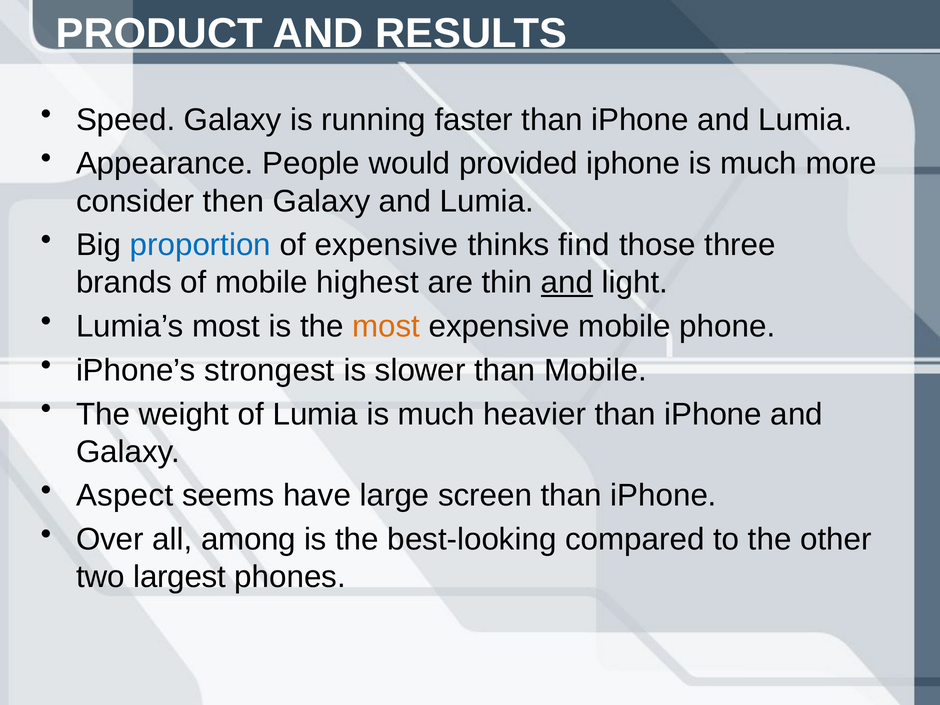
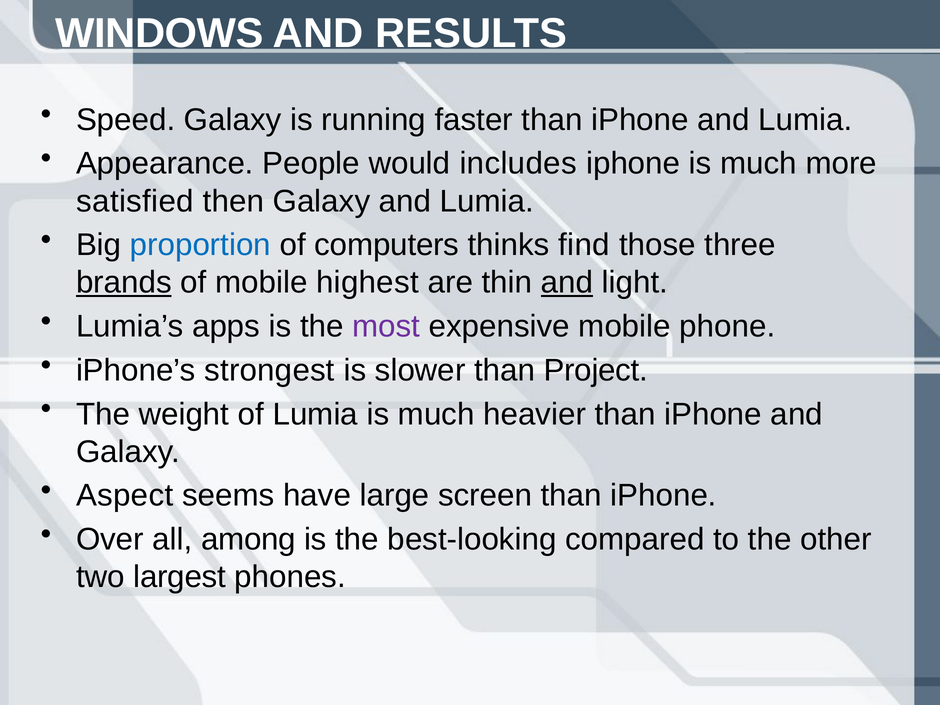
PRODUCT: PRODUCT -> WINDOWS
provided: provided -> includes
consider: consider -> satisfied
of expensive: expensive -> computers
brands underline: none -> present
Lumia’s most: most -> apps
most at (386, 326) colour: orange -> purple
than Mobile: Mobile -> Project
